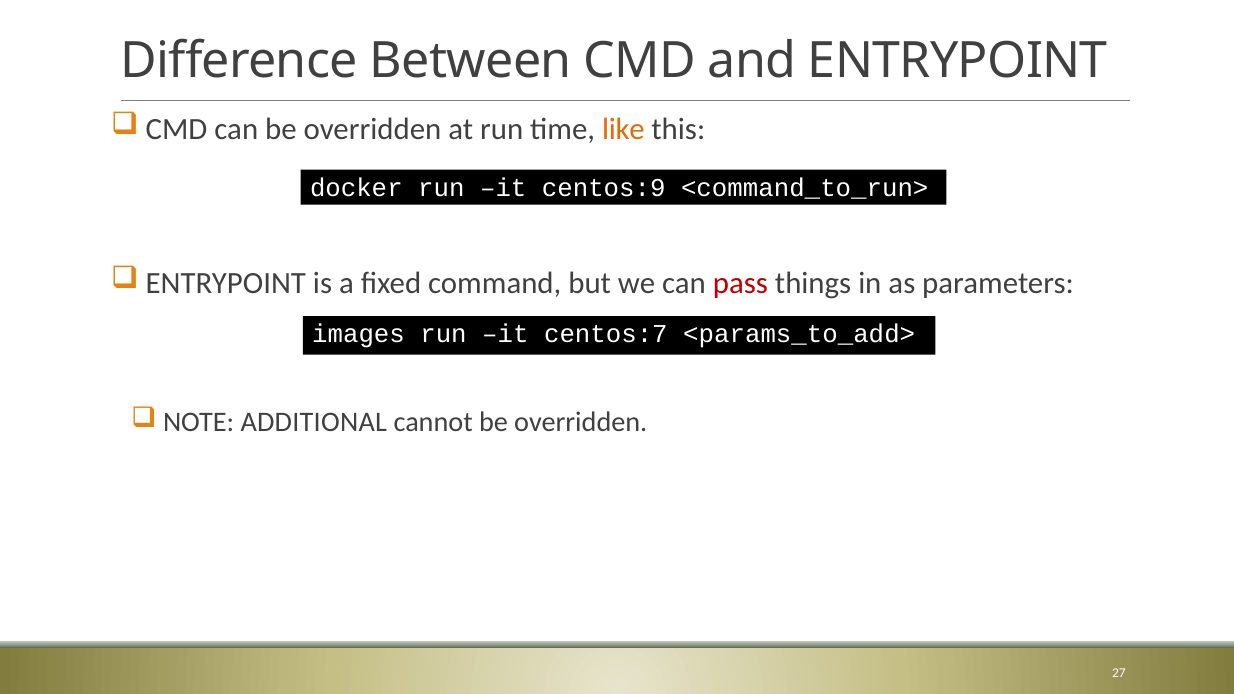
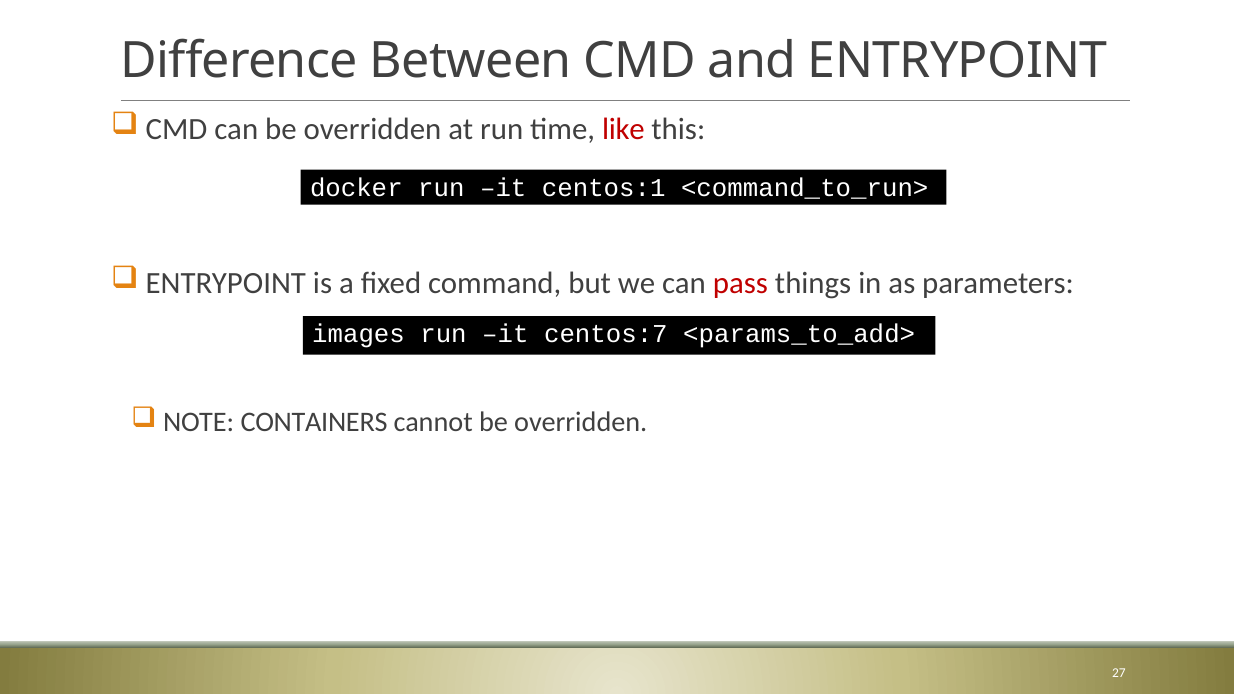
like colour: orange -> red
centos:9: centos:9 -> centos:1
ADDITIONAL: ADDITIONAL -> CONTAINERS
